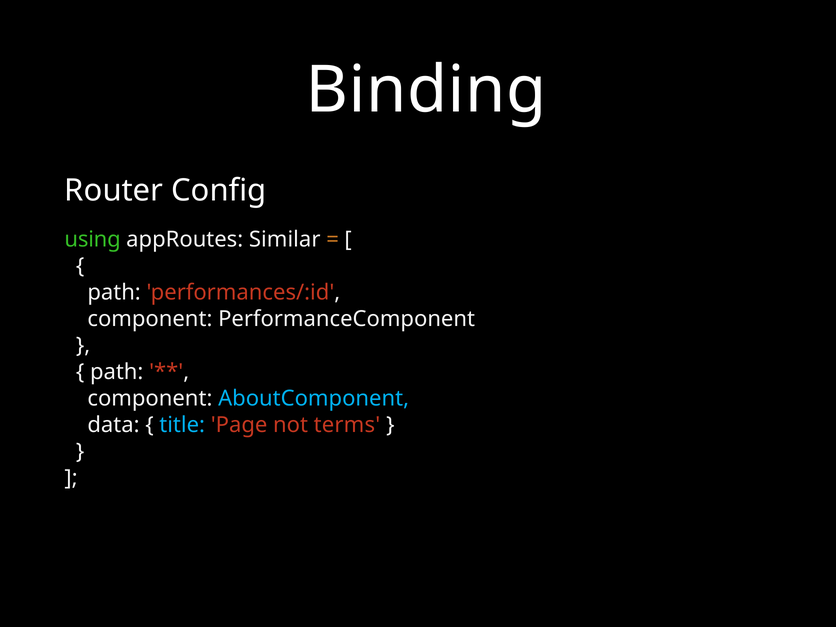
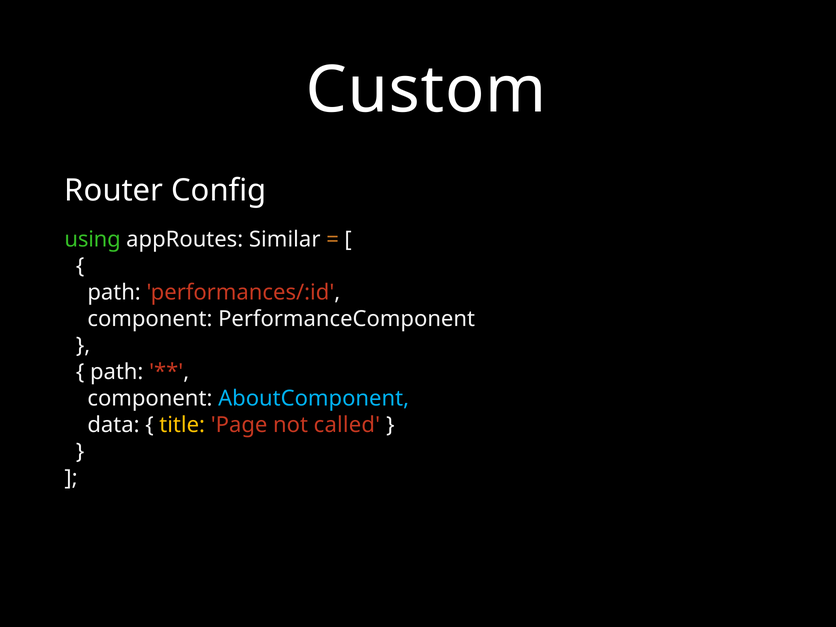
Binding: Binding -> Custom
title colour: light blue -> yellow
terms: terms -> called
